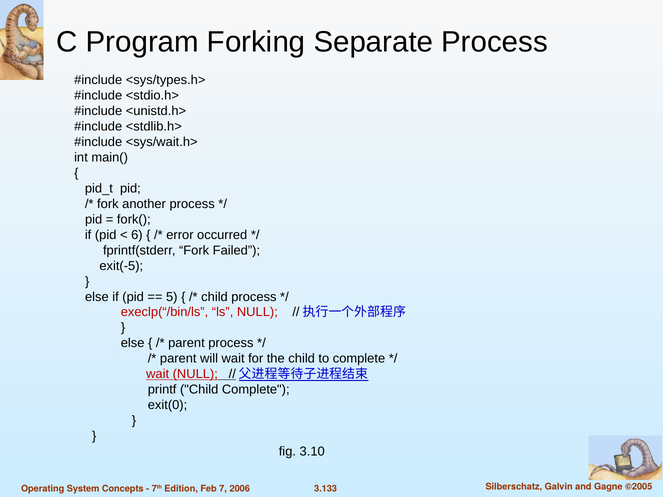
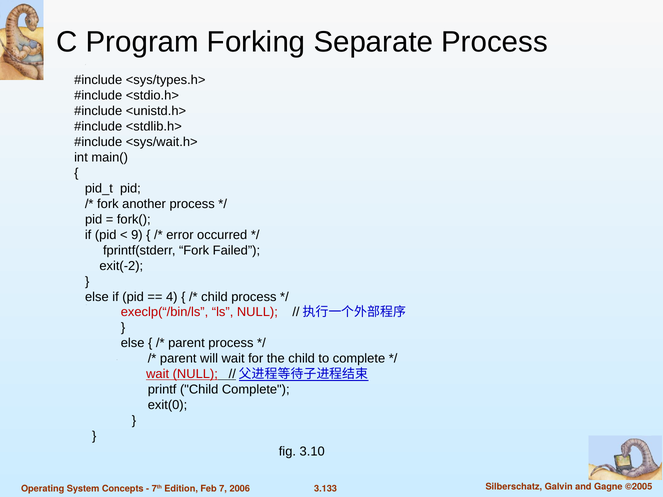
6: 6 -> 9
exit(-5: exit(-5 -> exit(-2
5: 5 -> 4
